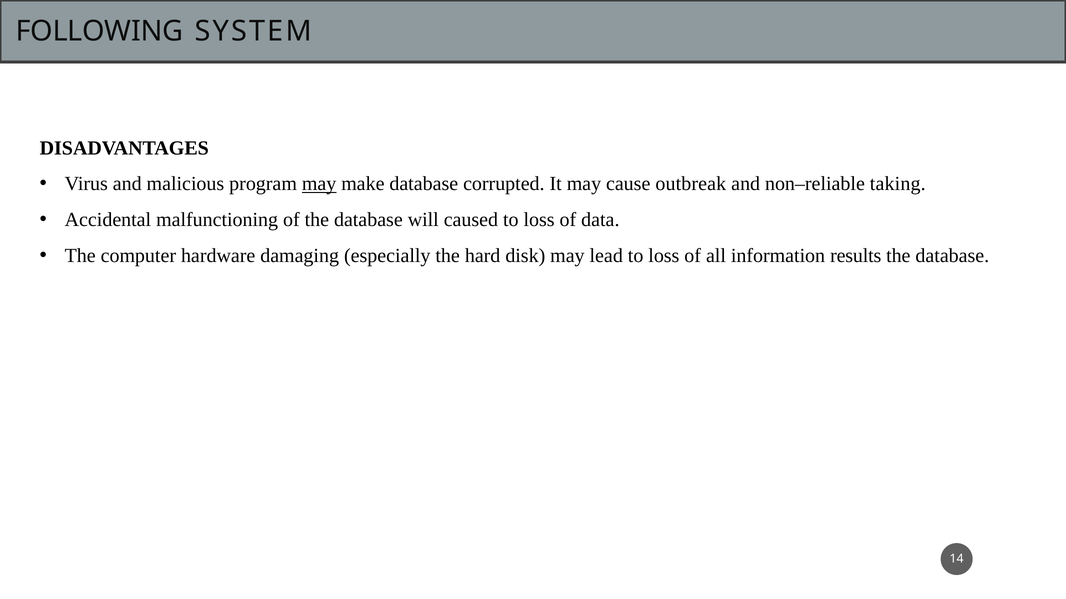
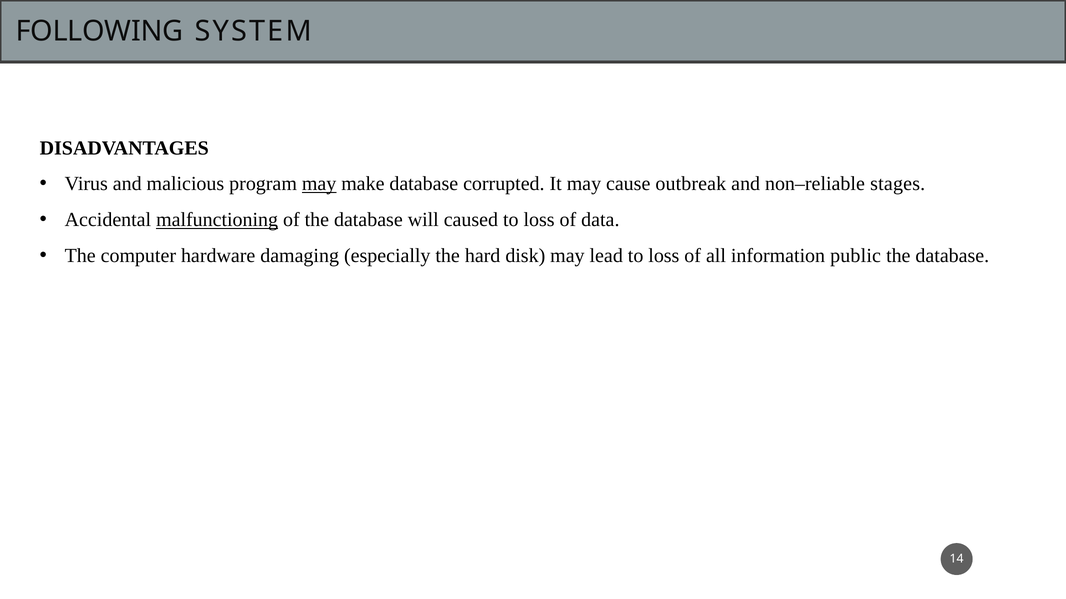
taking: taking -> stages
malfunctioning underline: none -> present
results: results -> public
